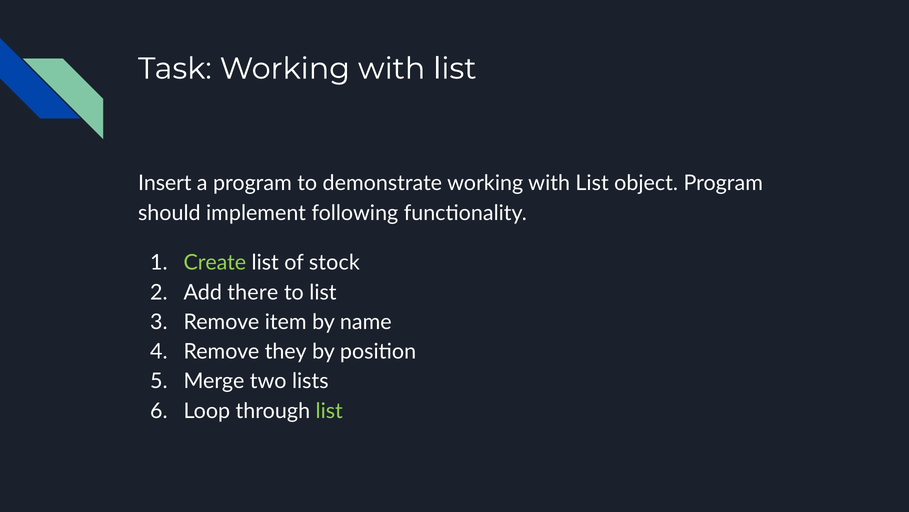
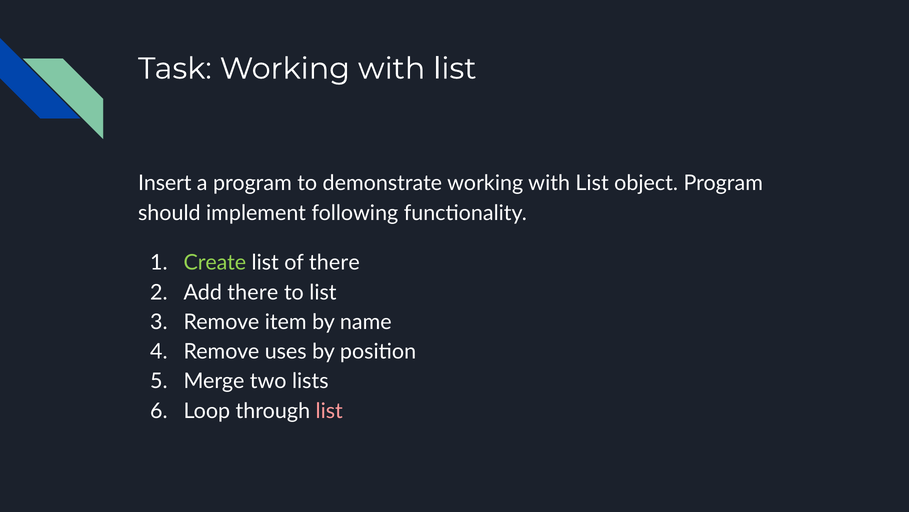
of stock: stock -> there
they: they -> uses
list at (329, 410) colour: light green -> pink
